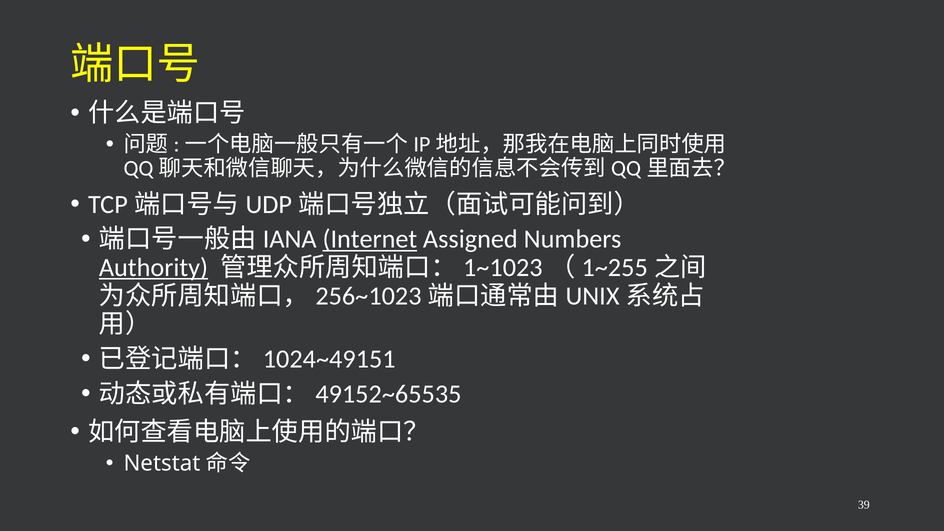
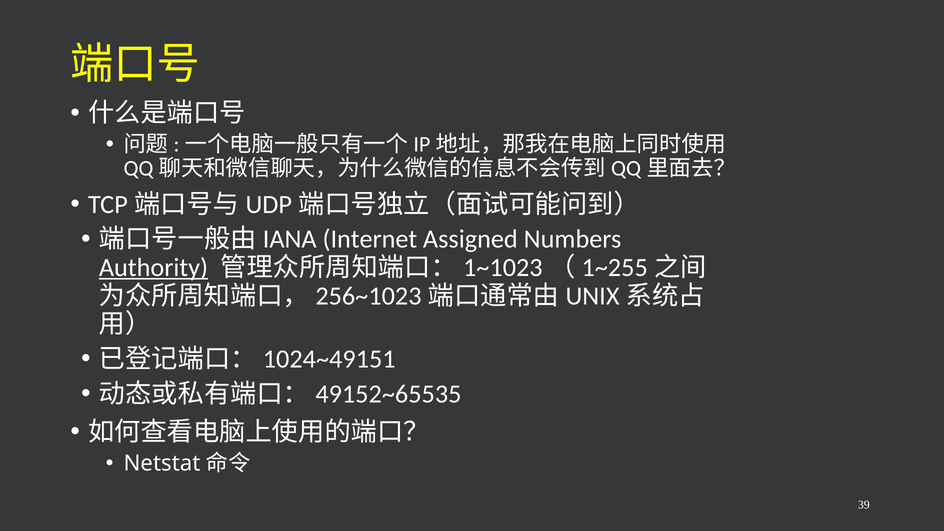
Internet underline: present -> none
